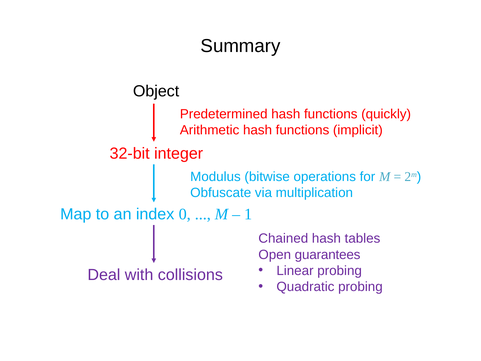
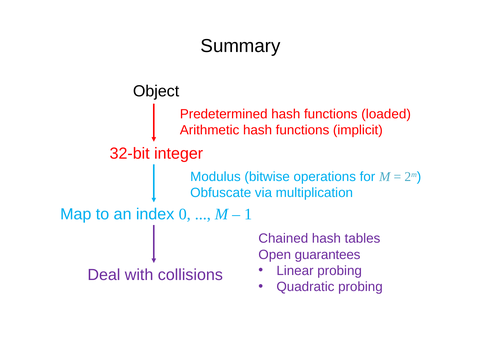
quickly: quickly -> loaded
